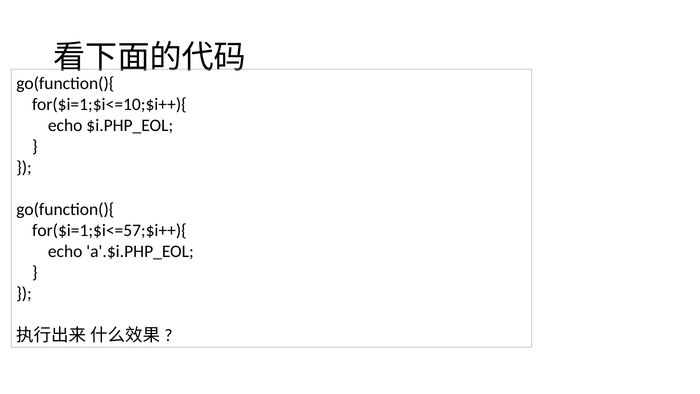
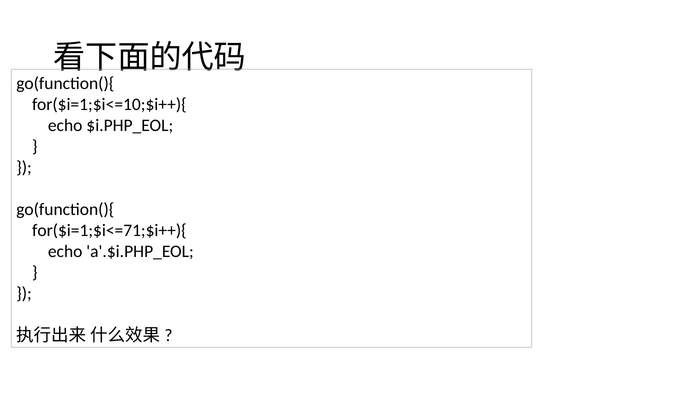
for($i=1;$i<=57;$i++){: for($i=1;$i<=57;$i++){ -> for($i=1;$i<=71;$i++){
